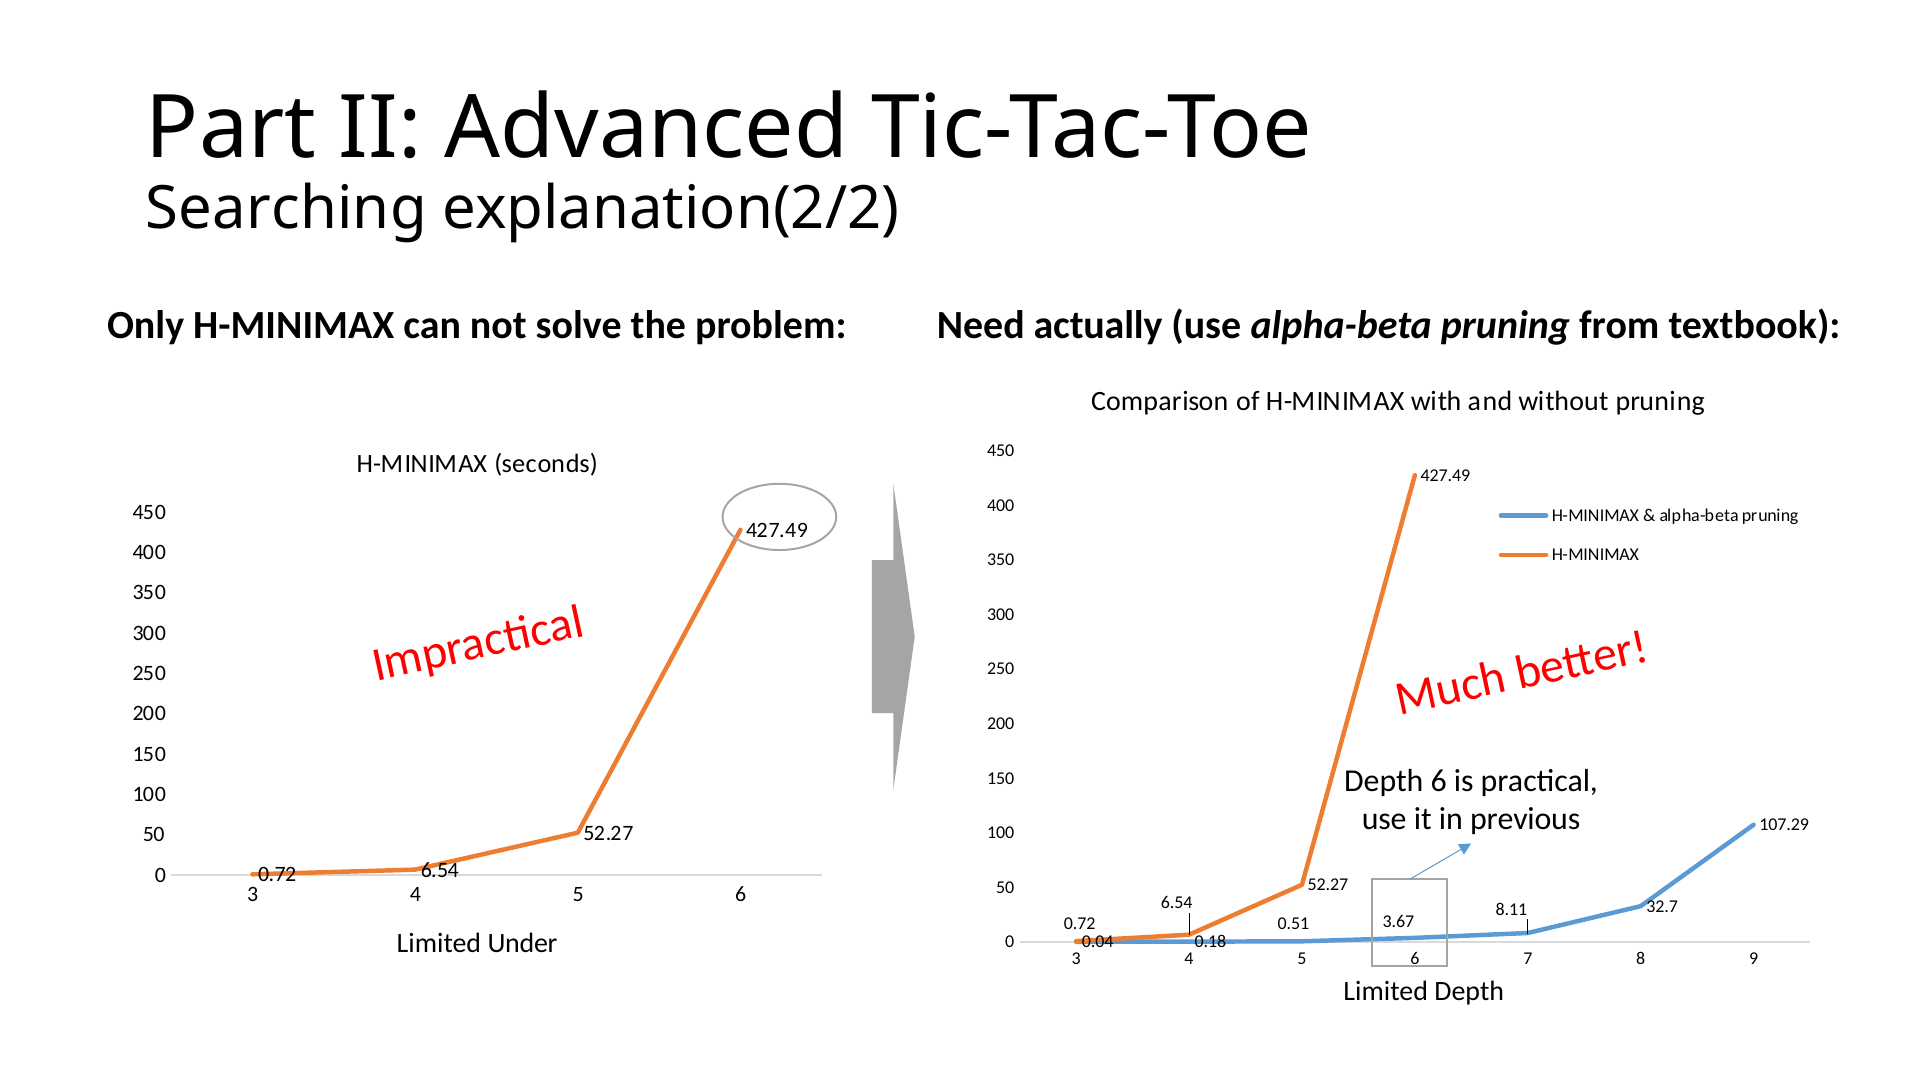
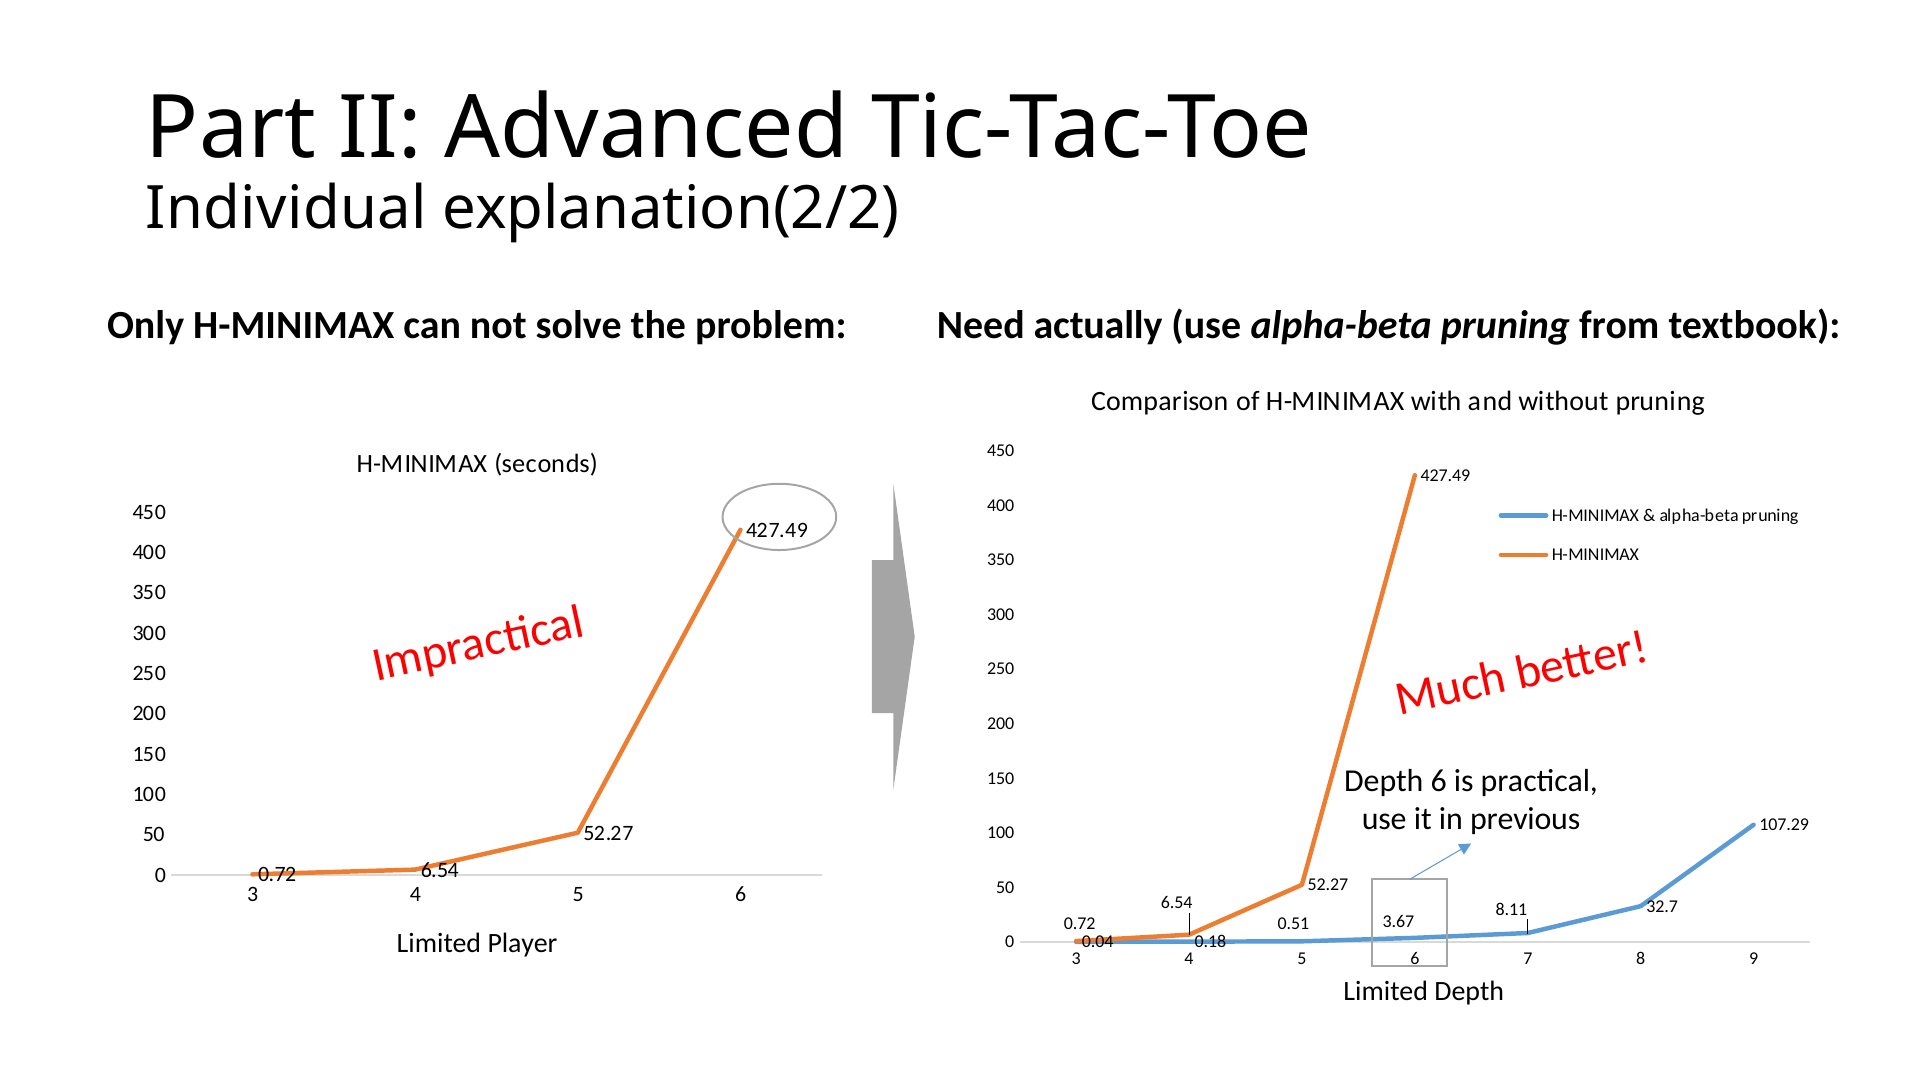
Searching: Searching -> Individual
Under: Under -> Player
